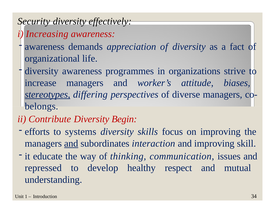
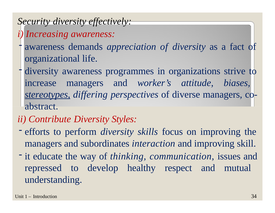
belongs: belongs -> abstract
Begin: Begin -> Styles
systems: systems -> perform
and at (71, 143) underline: present -> none
